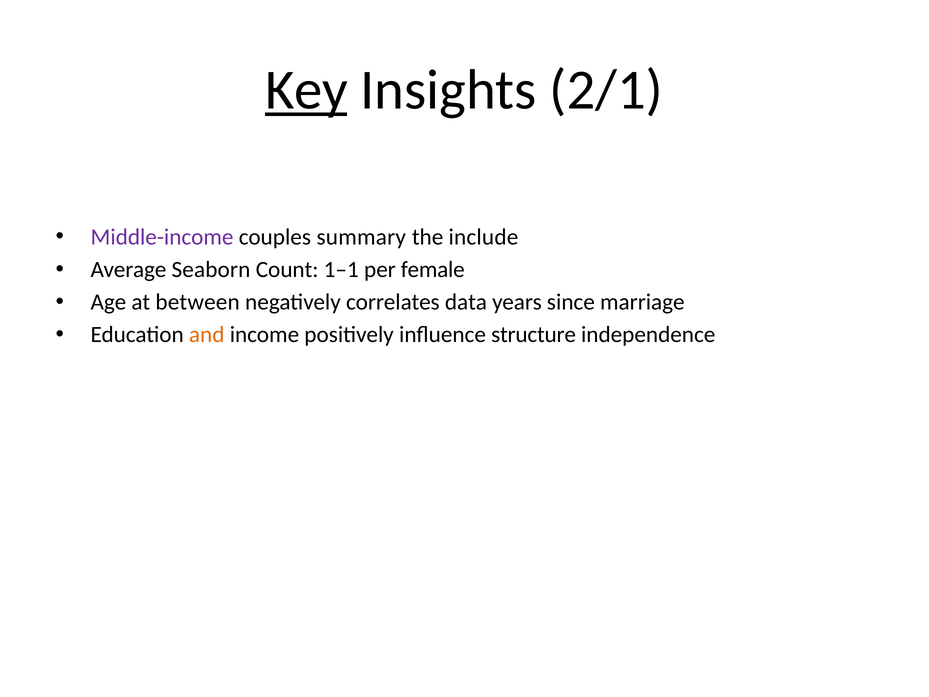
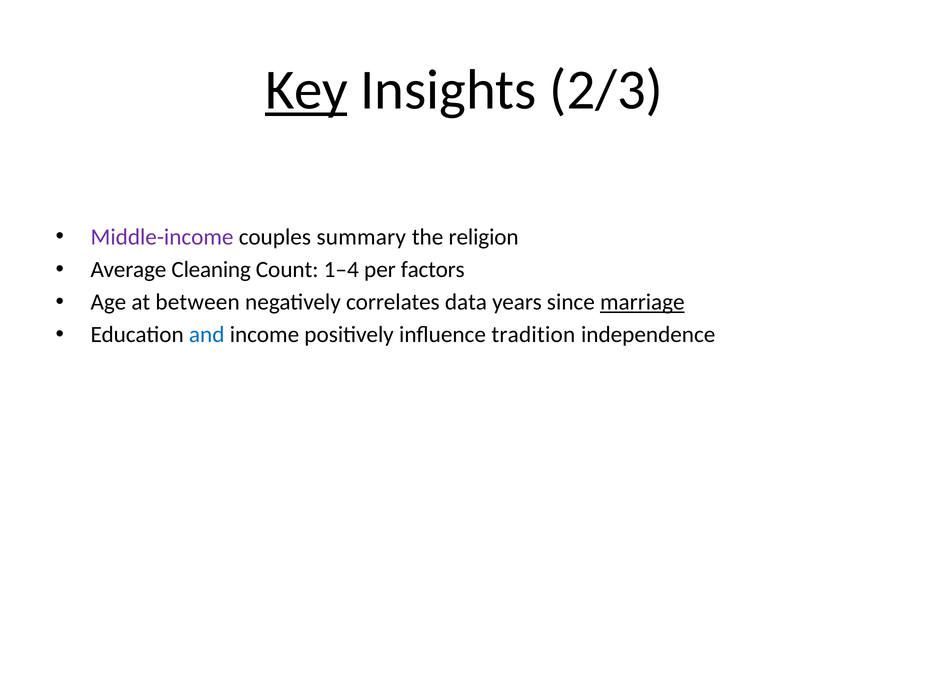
2/1: 2/1 -> 2/3
include: include -> religion
Seaborn: Seaborn -> Cleaning
1–1: 1–1 -> 1–4
female: female -> factors
marriage underline: none -> present
and colour: orange -> blue
structure: structure -> tradition
